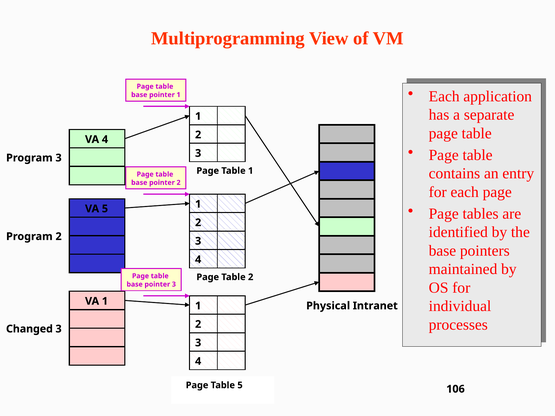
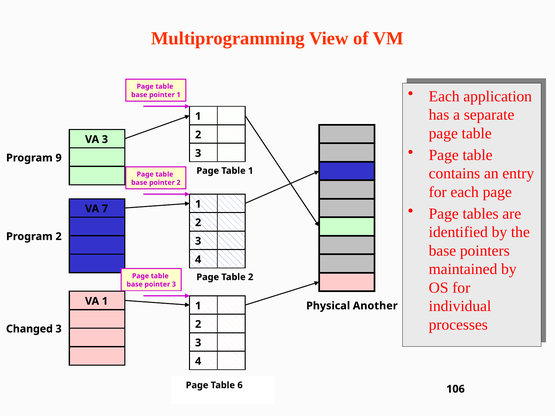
VA 4: 4 -> 3
Program 3: 3 -> 9
VA 5: 5 -> 7
Intranet: Intranet -> Another
Table 5: 5 -> 6
